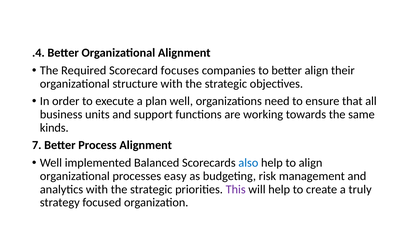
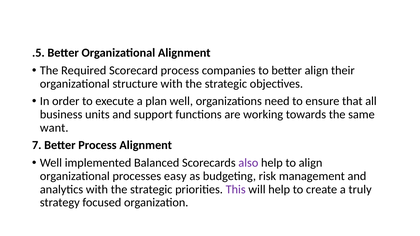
.4: .4 -> .5
Scorecard focuses: focuses -> process
kinds: kinds -> want
also colour: blue -> purple
